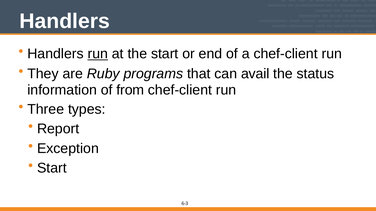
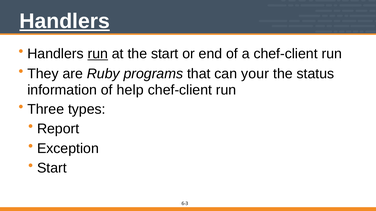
Handlers at (65, 21) underline: none -> present
avail: avail -> your
from: from -> help
